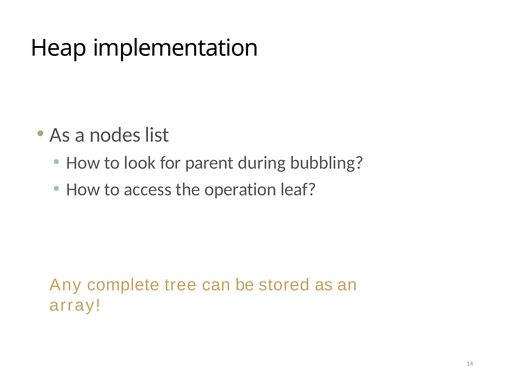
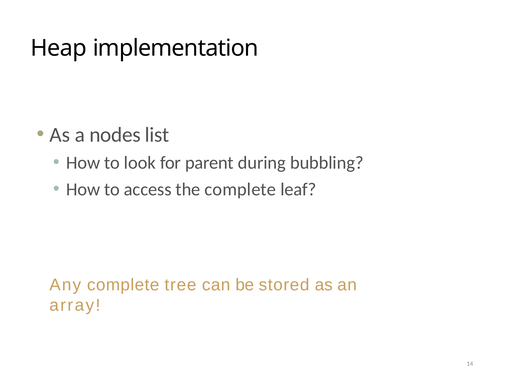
the operation: operation -> complete
